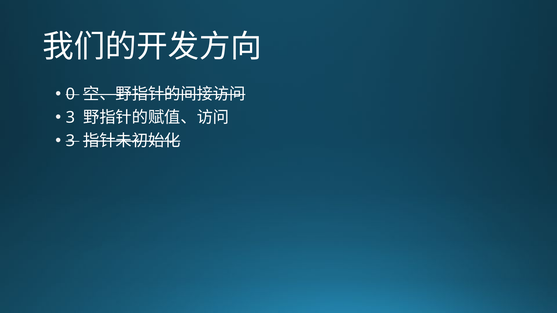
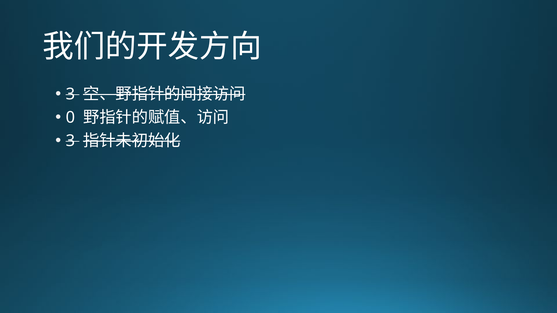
0 at (70, 94): 0 -> 3
3 at (70, 118): 3 -> 0
